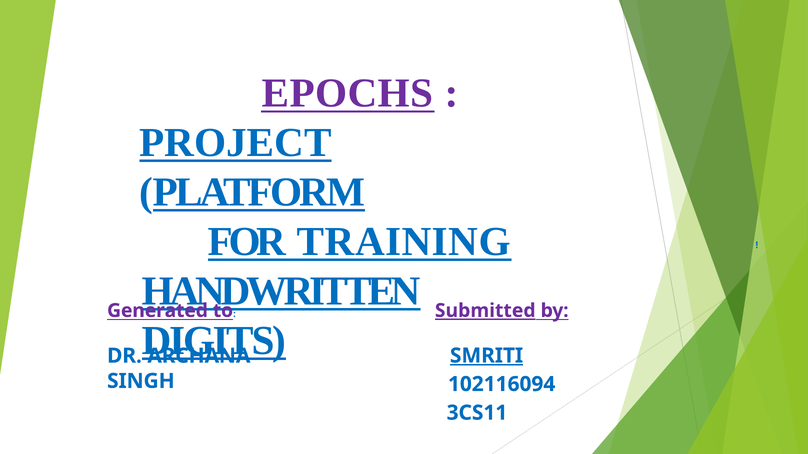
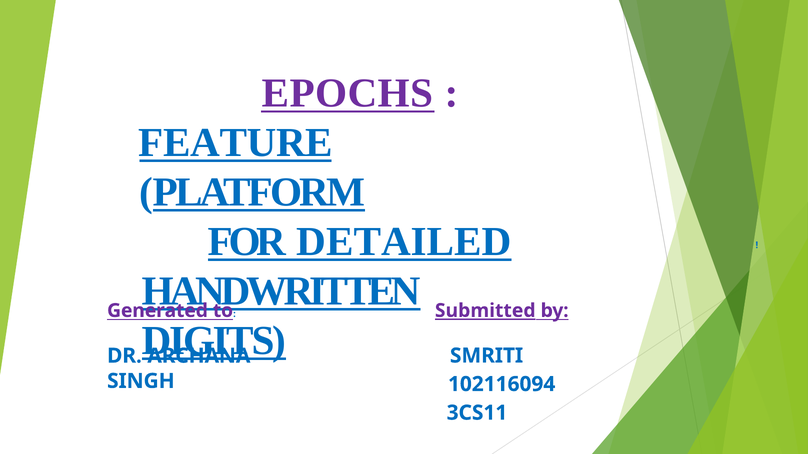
PROJECT: PROJECT -> FEATURE
TRAINING: TRAINING -> DETAILED
SMRITI underline: present -> none
